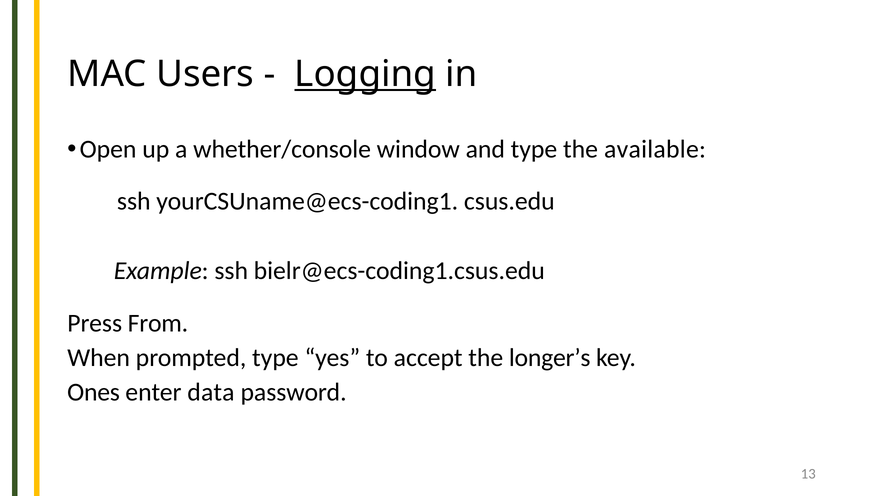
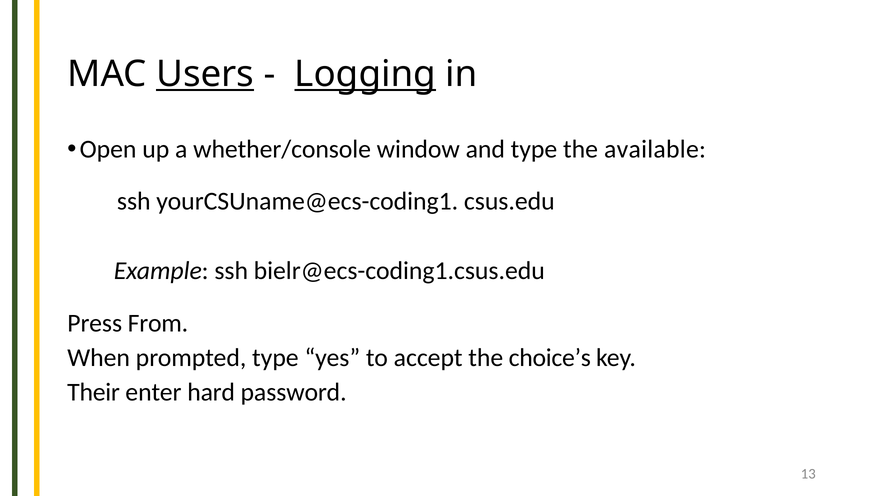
Users underline: none -> present
longer’s: longer’s -> choice’s
Ones: Ones -> Their
data: data -> hard
